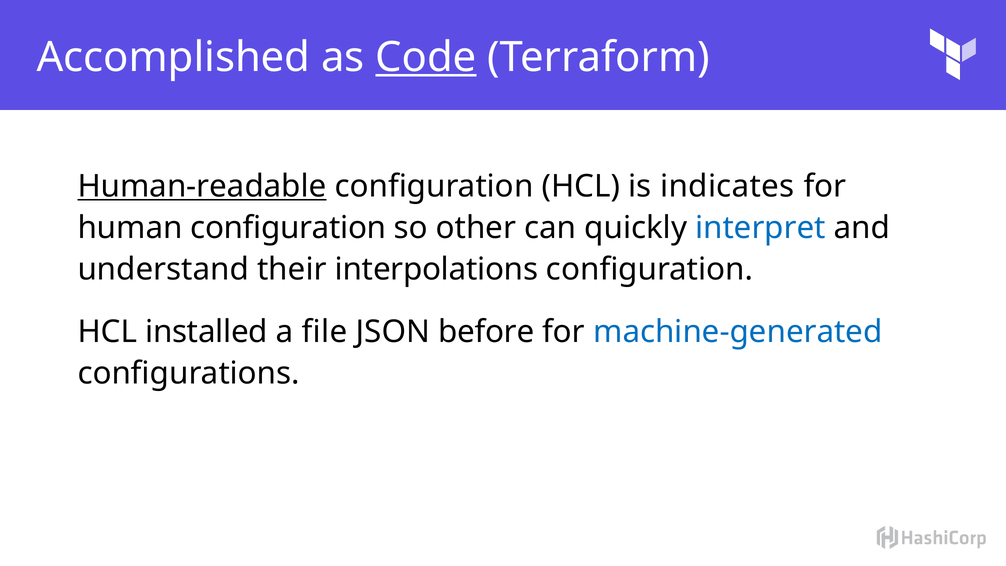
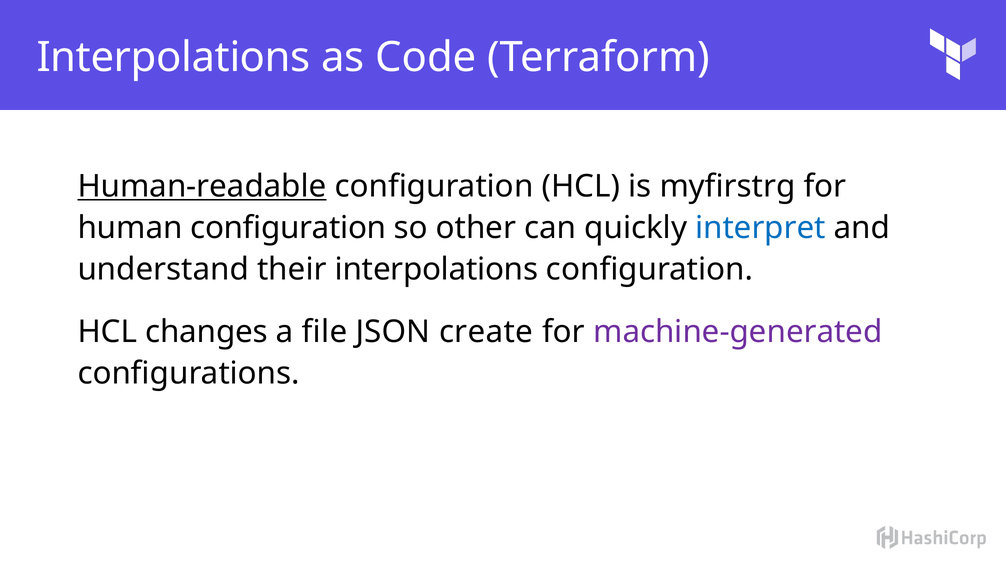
Accomplished at (173, 57): Accomplished -> Interpolations
Code underline: present -> none
indicates: indicates -> myfirstrg
installed: installed -> changes
before: before -> create
machine-generated colour: blue -> purple
